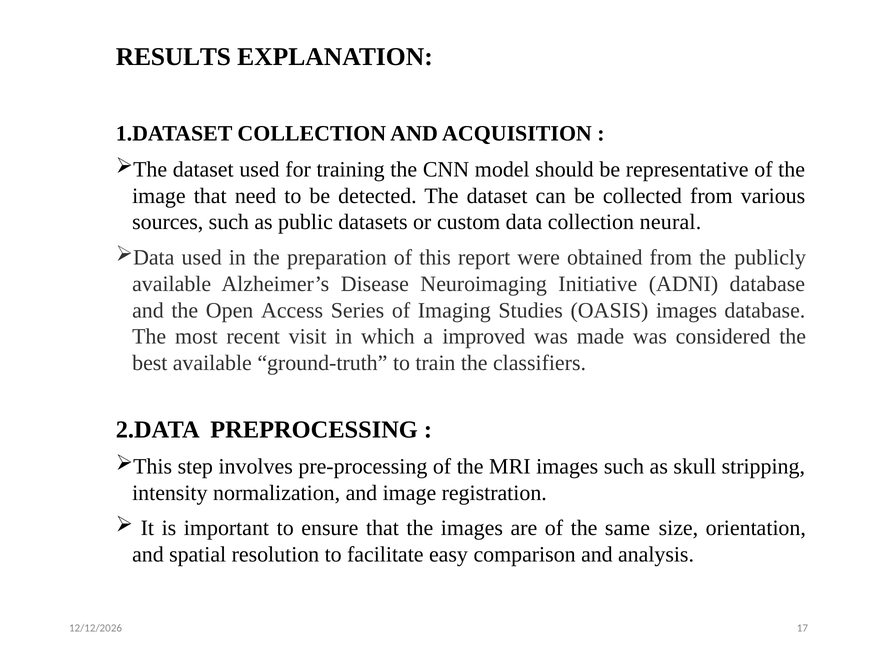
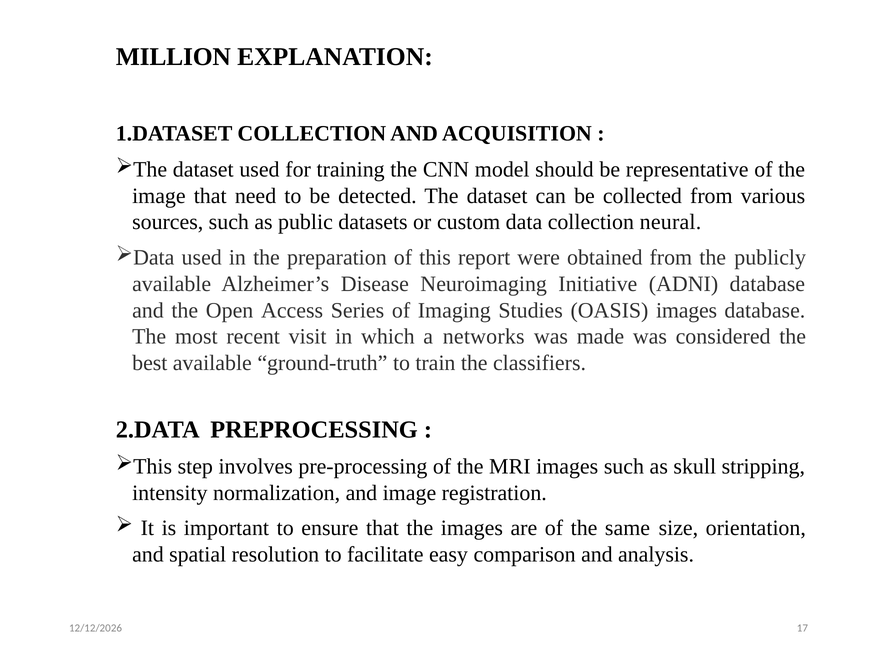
RESULTS: RESULTS -> MILLION
improved: improved -> networks
